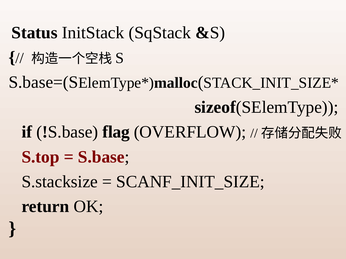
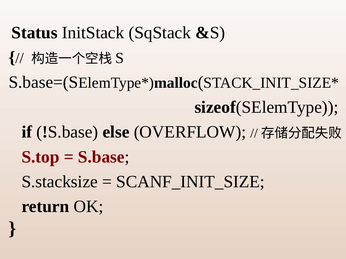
flag: flag -> else
